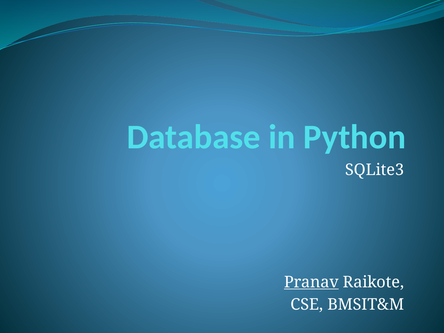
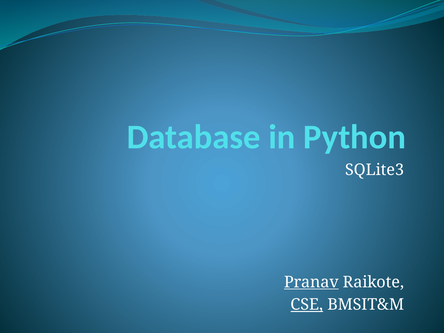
CSE underline: none -> present
